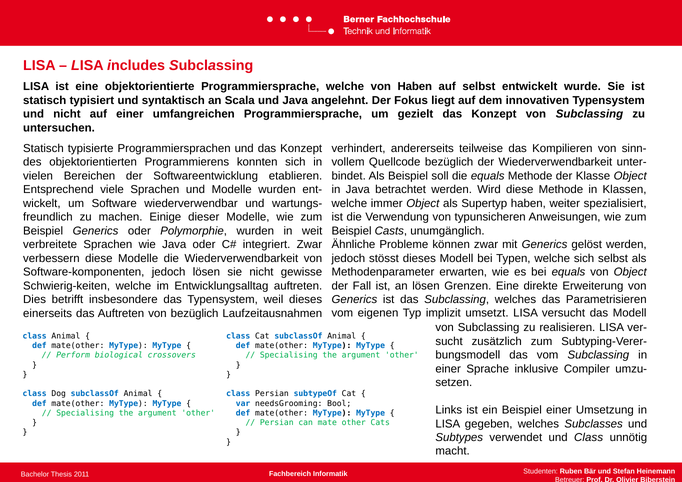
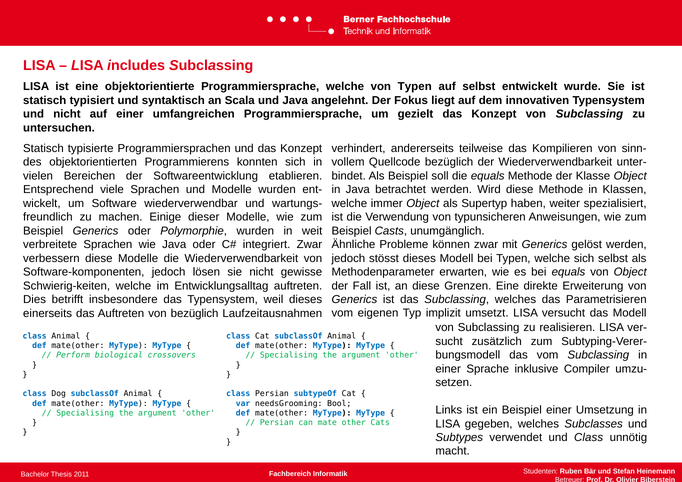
von Haben: Haben -> Typen
an lösen: lösen -> diese
